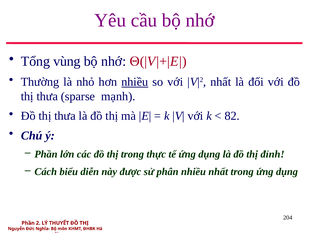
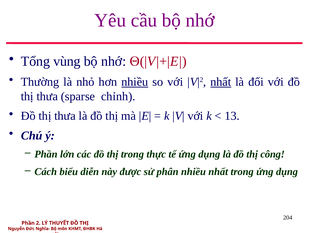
nhất at (221, 82) underline: none -> present
mạnh: mạnh -> chỉnh
82: 82 -> 13
đỉnh: đỉnh -> công
